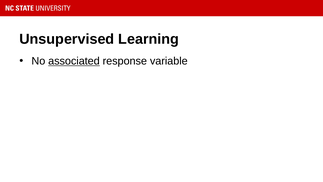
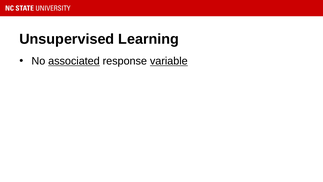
variable underline: none -> present
